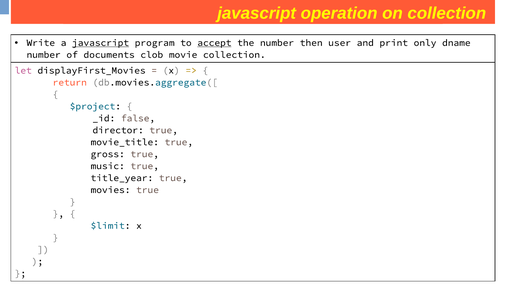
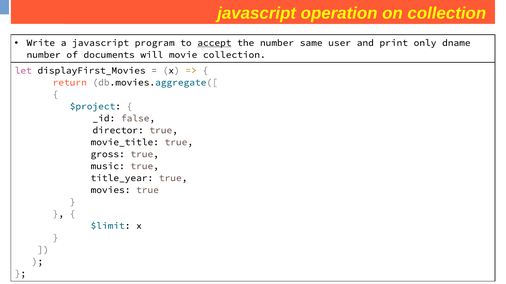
javascript at (101, 43) underline: present -> none
then: then -> same
clob: clob -> will
